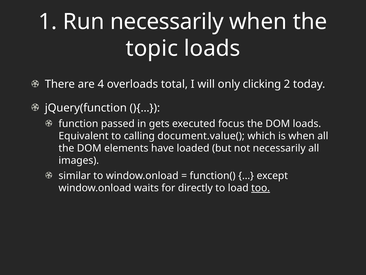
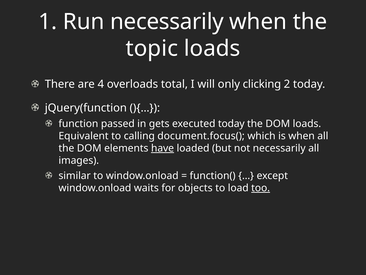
executed focus: focus -> today
document.value(: document.value( -> document.focus(
have underline: none -> present
directly: directly -> objects
